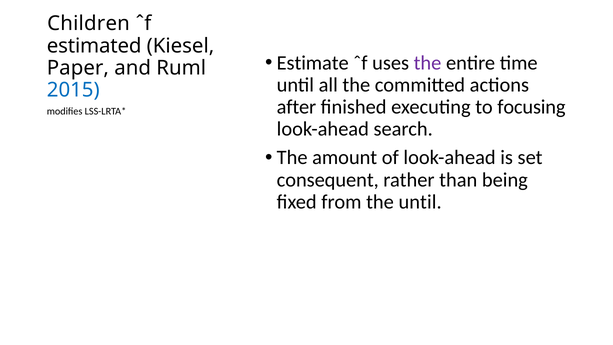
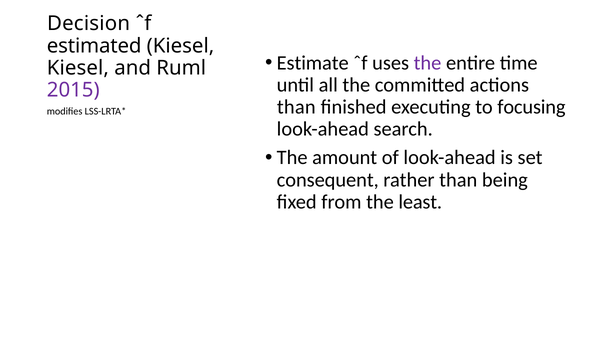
Children: Children -> Decision
Paper at (78, 68): Paper -> Kiesel
2015 colour: blue -> purple
after at (296, 107): after -> than
the until: until -> least
